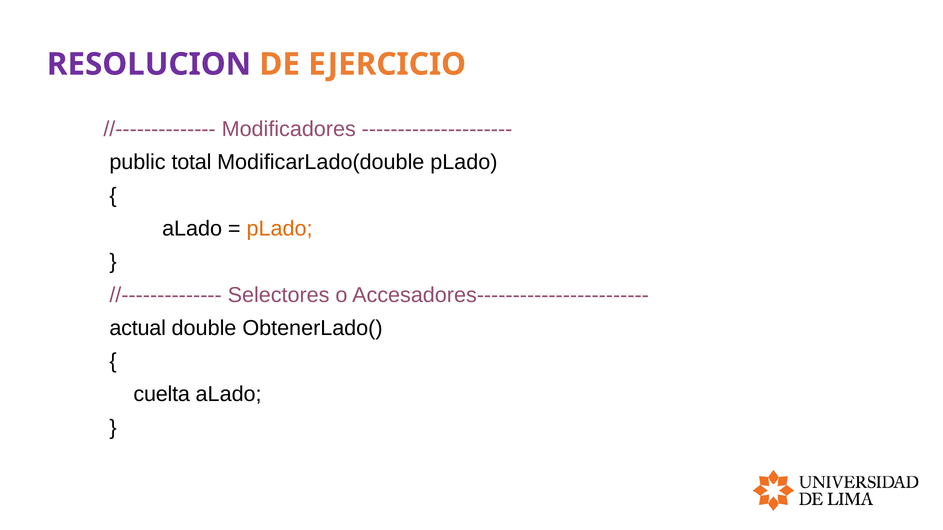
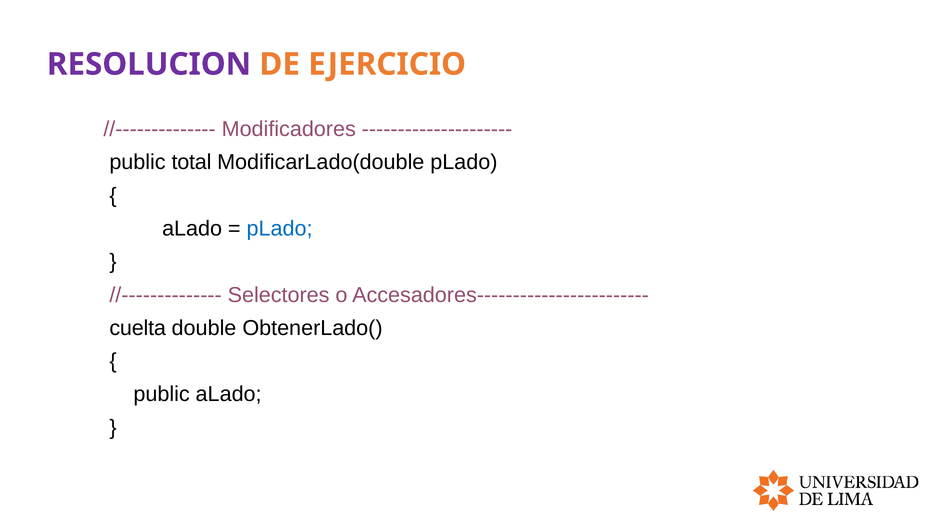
pLado at (280, 229) colour: orange -> blue
actual: actual -> cuelta
cuelta at (162, 395): cuelta -> public
